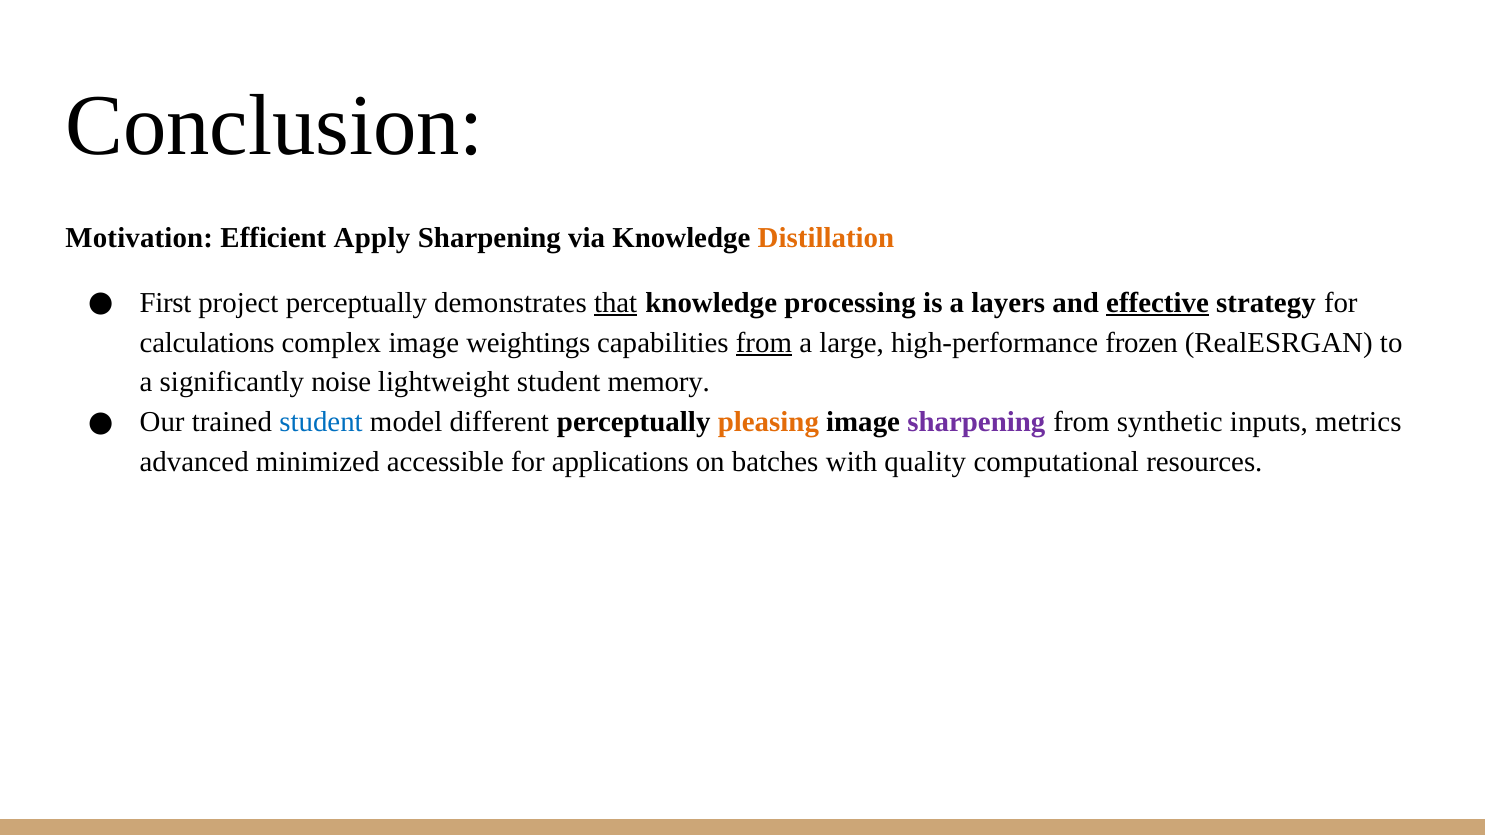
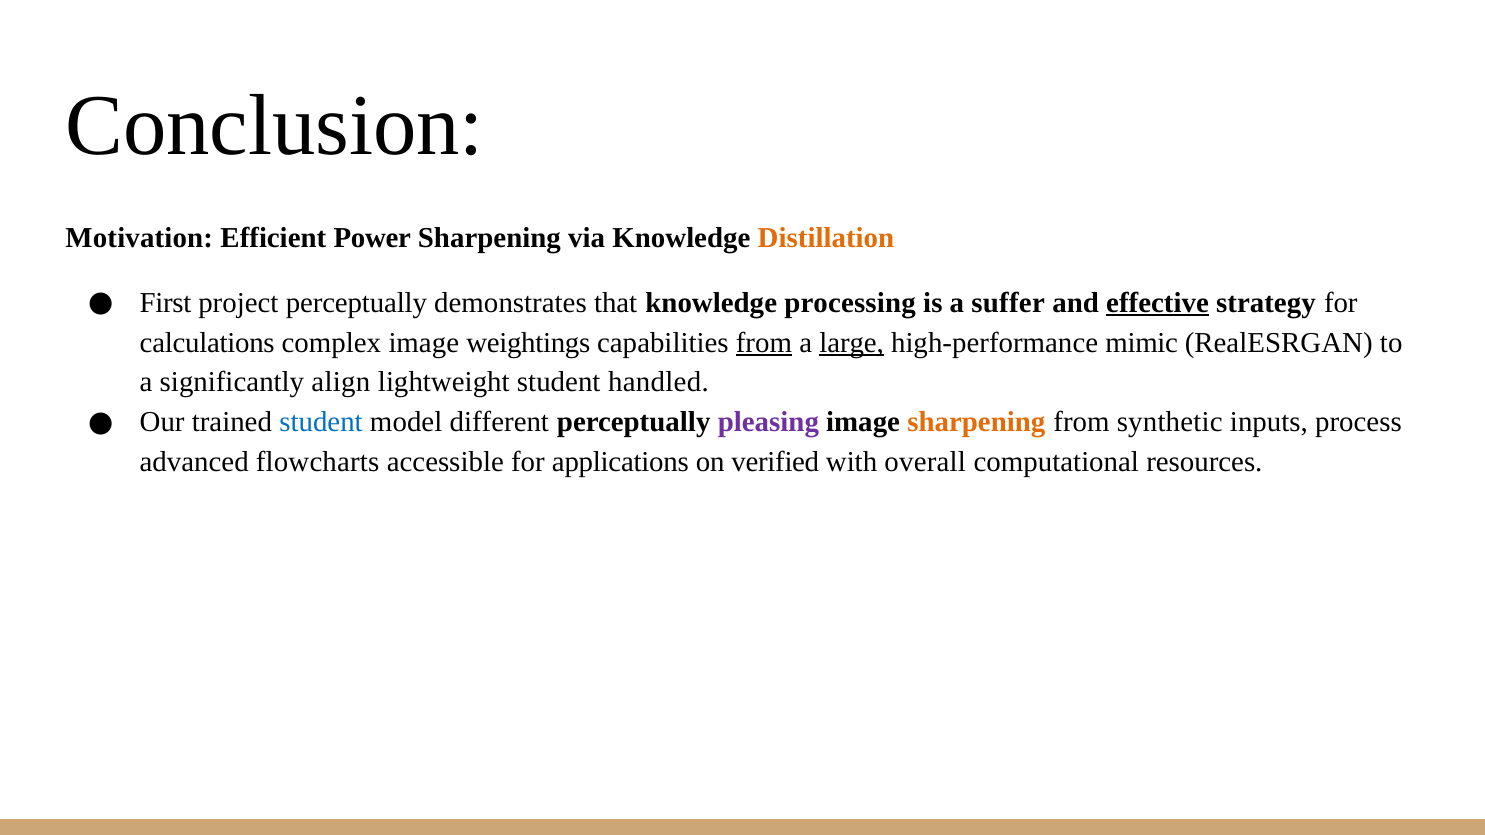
Apply: Apply -> Power
that underline: present -> none
layers: layers -> suffer
large underline: none -> present
frozen: frozen -> mimic
noise: noise -> align
memory: memory -> handled
pleasing colour: orange -> purple
sharpening at (976, 422) colour: purple -> orange
metrics: metrics -> process
minimized: minimized -> flowcharts
batches: batches -> verified
quality: quality -> overall
